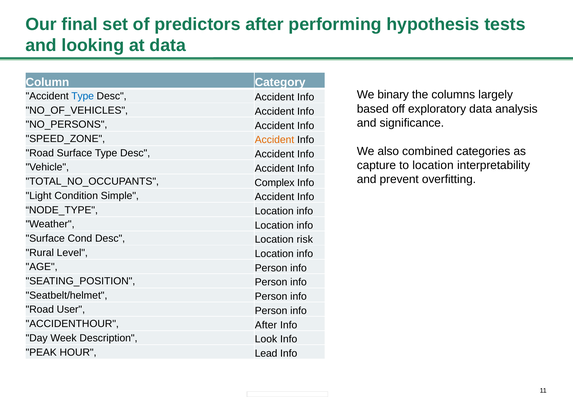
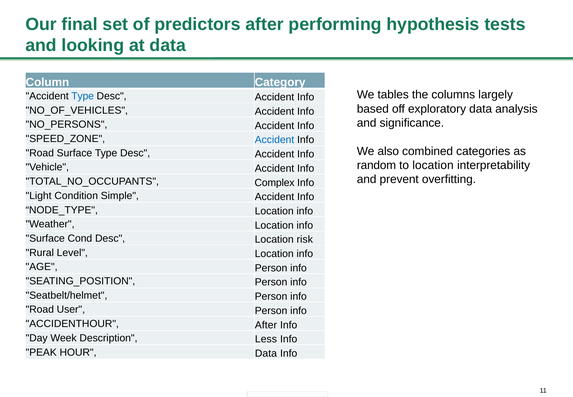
binary: binary -> tables
Accident at (275, 140) colour: orange -> blue
capture: capture -> random
Look: Look -> Less
HOUR Lead: Lead -> Data
